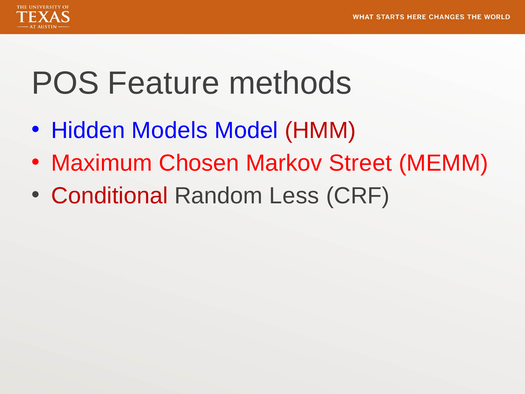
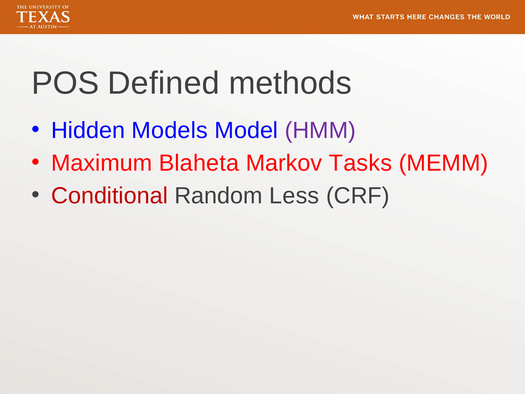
Feature: Feature -> Defined
HMM colour: red -> purple
Chosen: Chosen -> Blaheta
Street: Street -> Tasks
